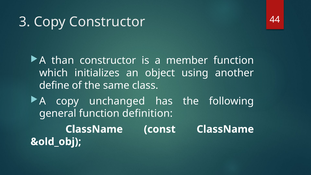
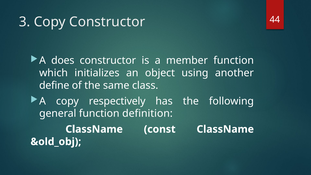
than: than -> does
unchanged: unchanged -> respectively
